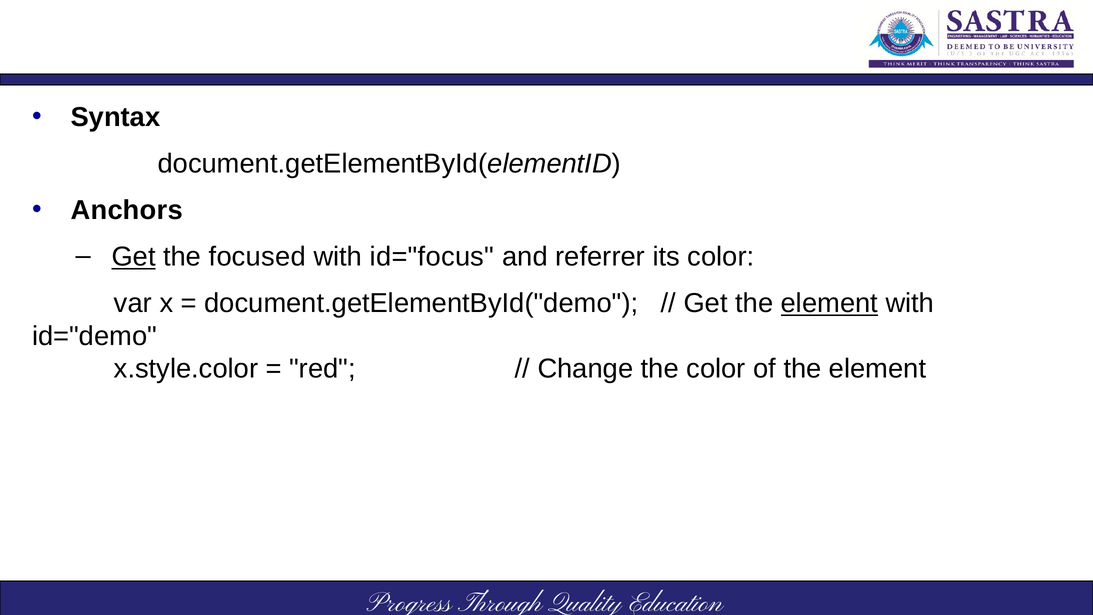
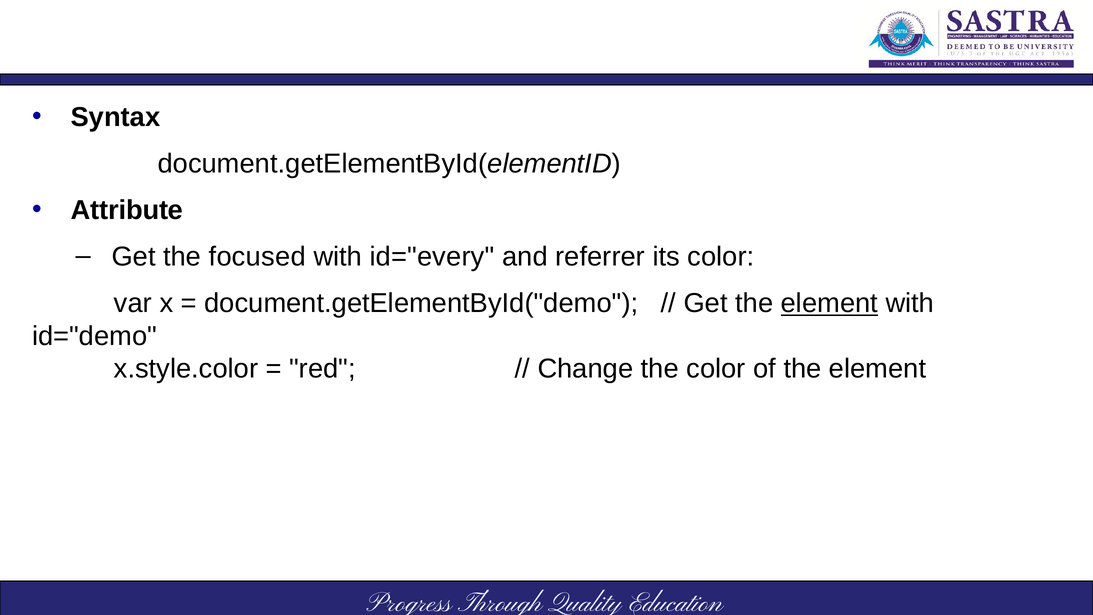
Anchors: Anchors -> Attribute
Get at (134, 257) underline: present -> none
id="focus: id="focus -> id="every
